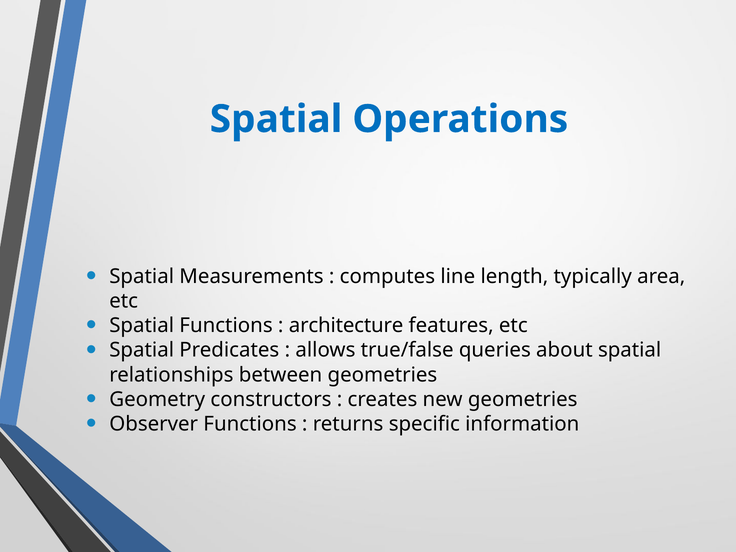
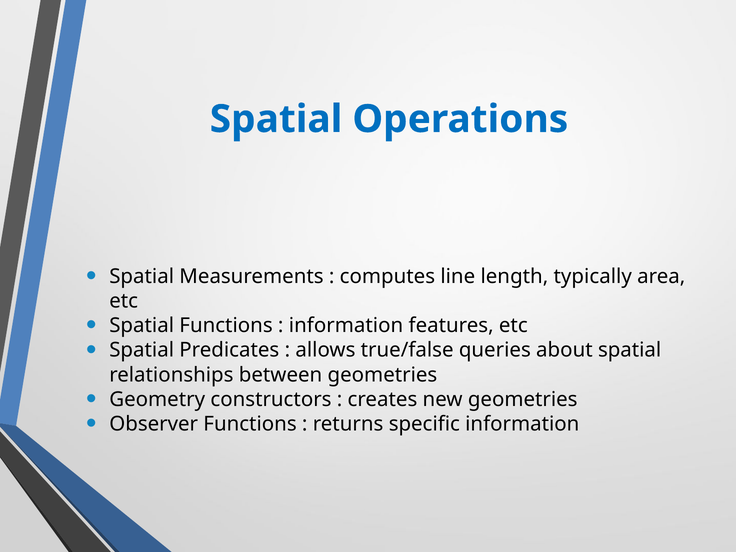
architecture at (346, 326): architecture -> information
